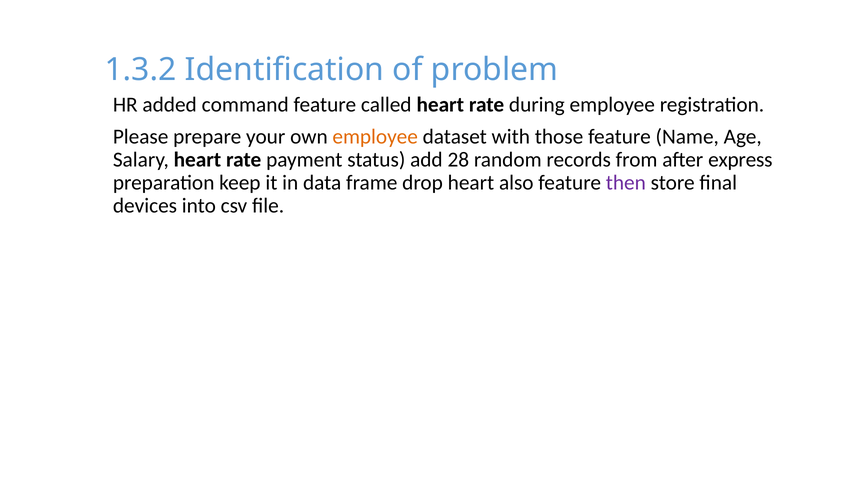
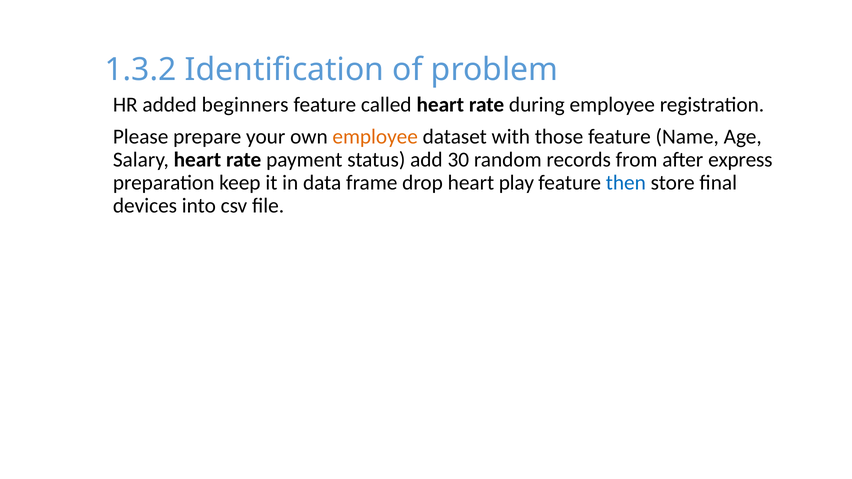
command: command -> beginners
28: 28 -> 30
also: also -> play
then colour: purple -> blue
